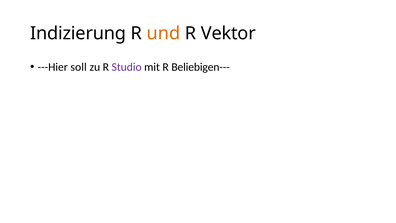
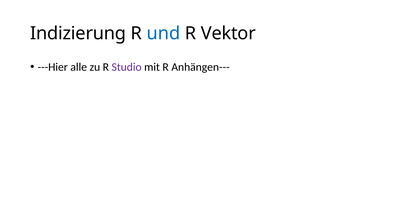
und colour: orange -> blue
soll: soll -> alle
Beliebigen---: Beliebigen--- -> Anhängen---
